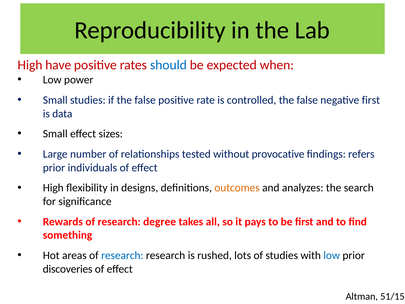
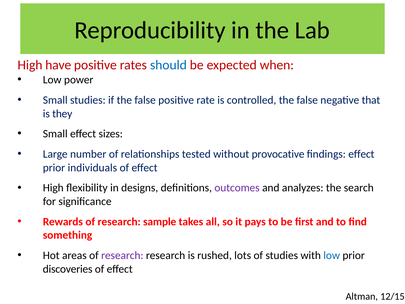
negative first: first -> that
data: data -> they
findings refers: refers -> effect
outcomes colour: orange -> purple
degree: degree -> sample
research at (122, 255) colour: blue -> purple
51/15: 51/15 -> 12/15
